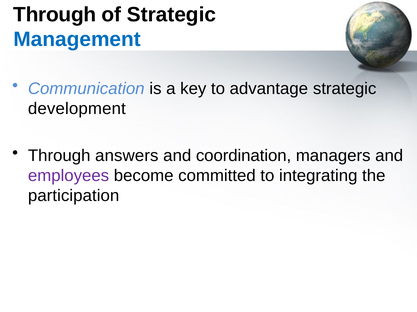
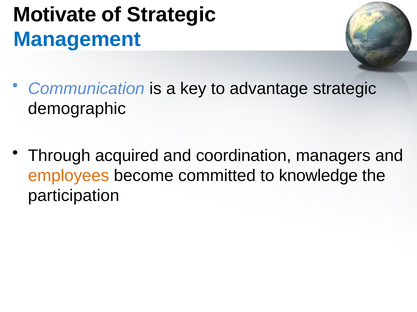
Through at (55, 15): Through -> Motivate
development: development -> demographic
answers: answers -> acquired
employees colour: purple -> orange
integrating: integrating -> knowledge
